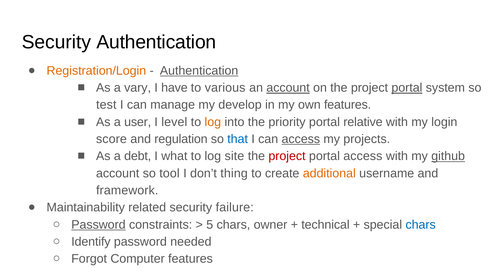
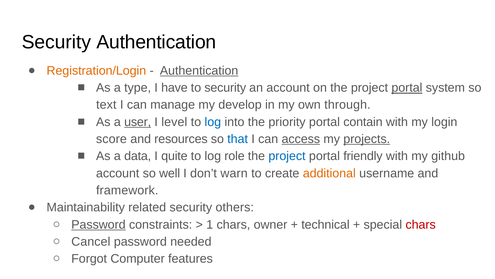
vary: vary -> type
to various: various -> security
account at (288, 88) underline: present -> none
test: test -> text
own features: features -> through
user underline: none -> present
log at (213, 122) colour: orange -> blue
relative: relative -> contain
regulation: regulation -> resources
projects underline: none -> present
debt: debt -> data
what: what -> quite
site: site -> role
project at (287, 156) colour: red -> blue
portal access: access -> friendly
github underline: present -> none
tool: tool -> well
thing: thing -> warn
failure: failure -> others
5: 5 -> 1
chars at (421, 224) colour: blue -> red
Identify: Identify -> Cancel
